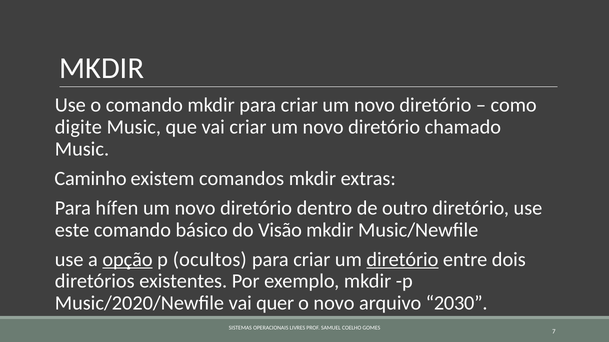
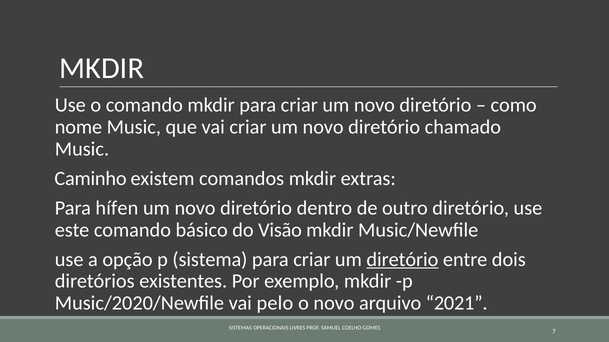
digite: digite -> nome
opção underline: present -> none
ocultos: ocultos -> sistema
quer: quer -> pelo
2030: 2030 -> 2021
